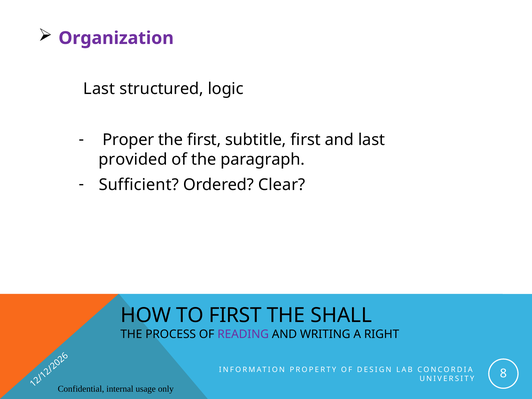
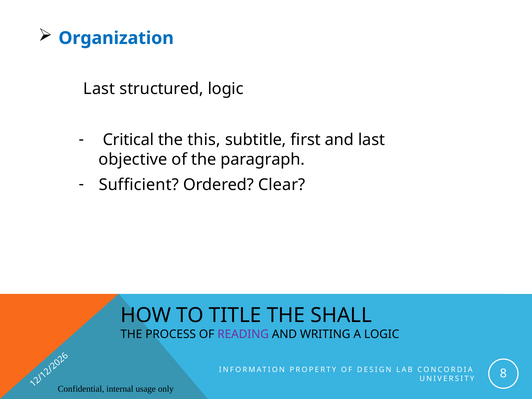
Organization colour: purple -> blue
Proper: Proper -> Critical
the first: first -> this
provided: provided -> objective
TO FIRST: FIRST -> TITLE
A RIGHT: RIGHT -> LOGIC
